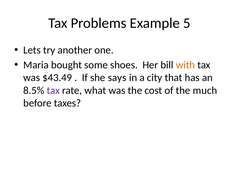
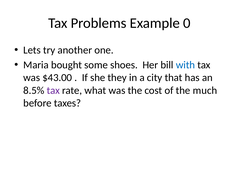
5: 5 -> 0
with colour: orange -> blue
$43.49: $43.49 -> $43.00
says: says -> they
